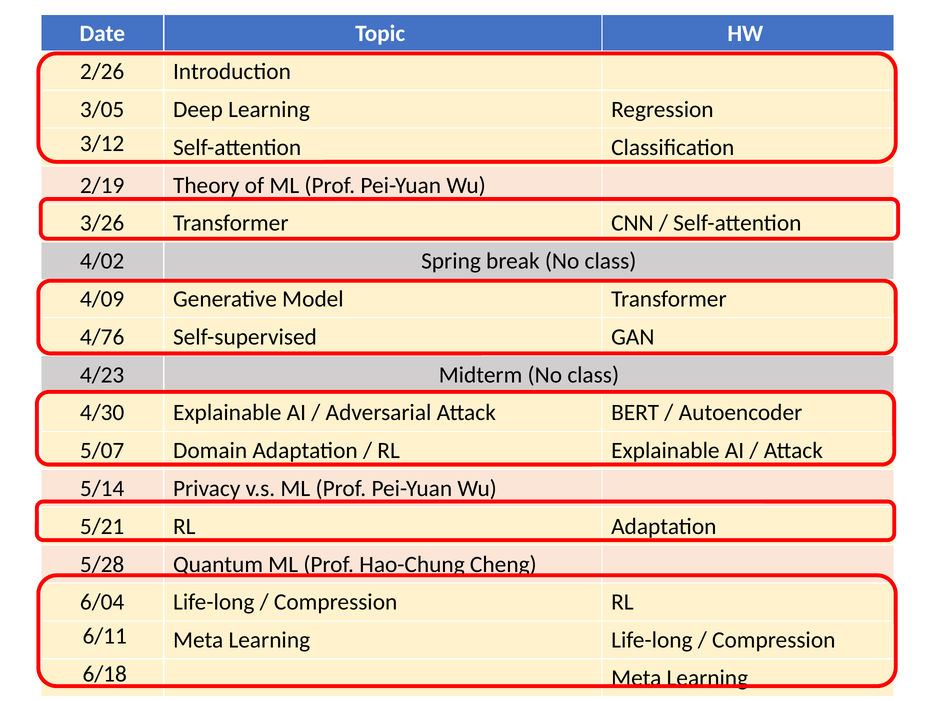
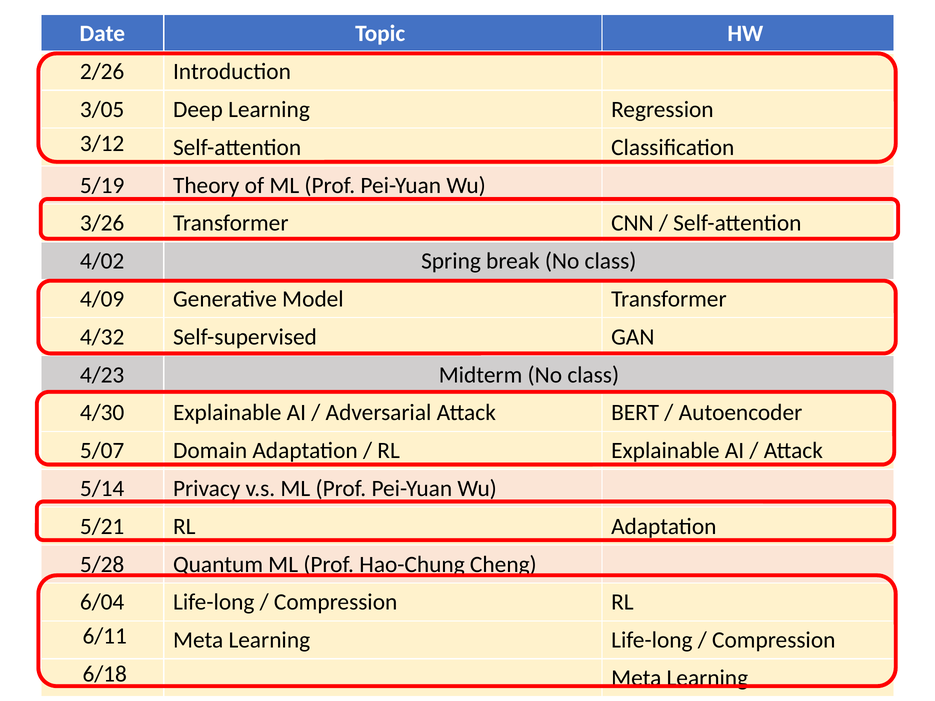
2/19: 2/19 -> 5/19
4/76: 4/76 -> 4/32
